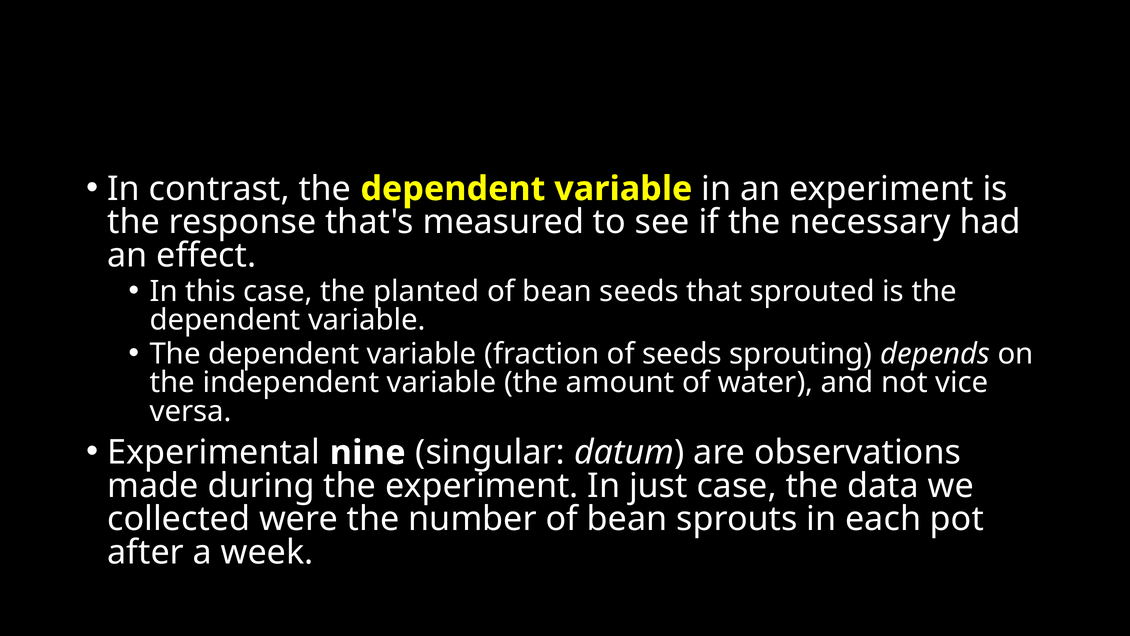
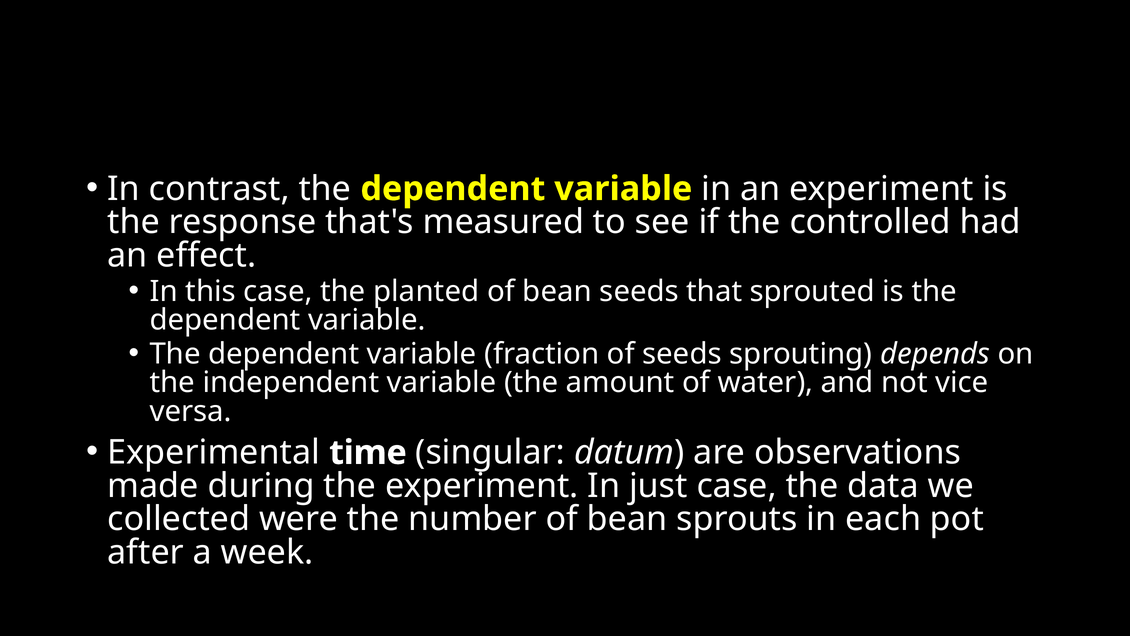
necessary: necessary -> controlled
nine: nine -> time
